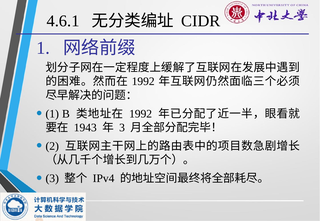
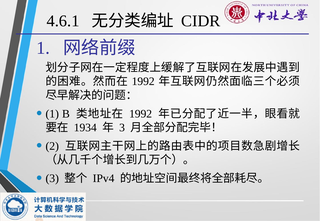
1943: 1943 -> 1934
